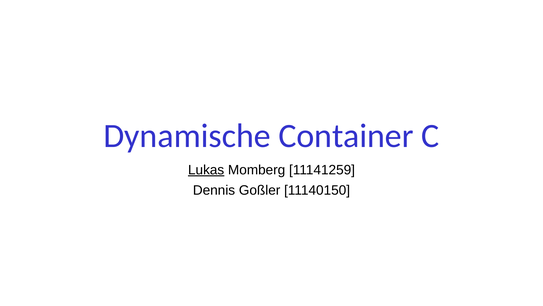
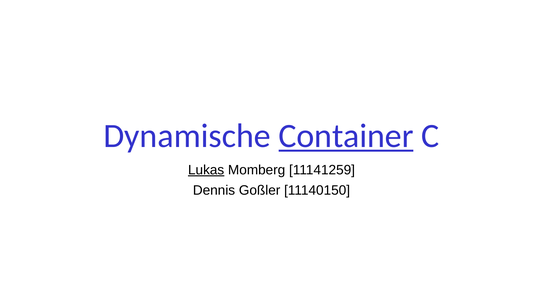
Container underline: none -> present
